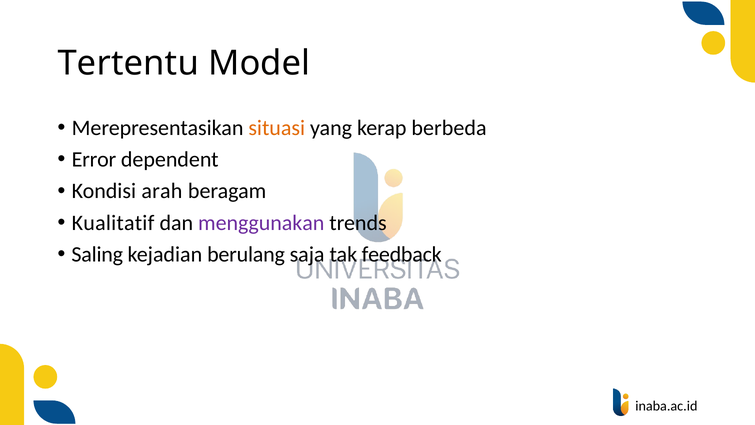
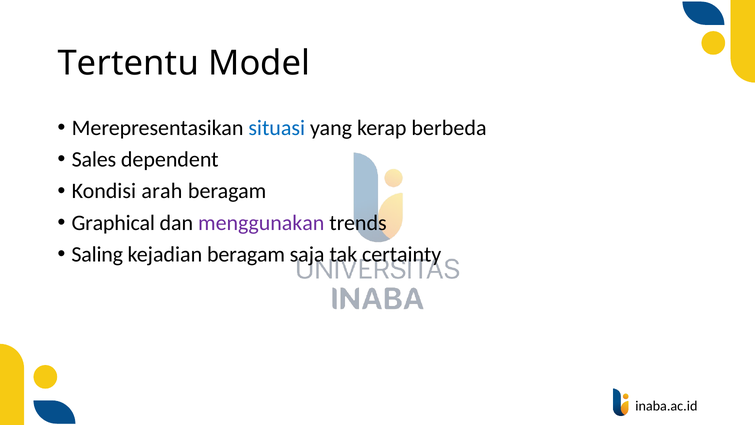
situasi colour: orange -> blue
Error: Error -> Sales
Kualitatif: Kualitatif -> Graphical
kejadian berulang: berulang -> beragam
feedback: feedback -> certainty
